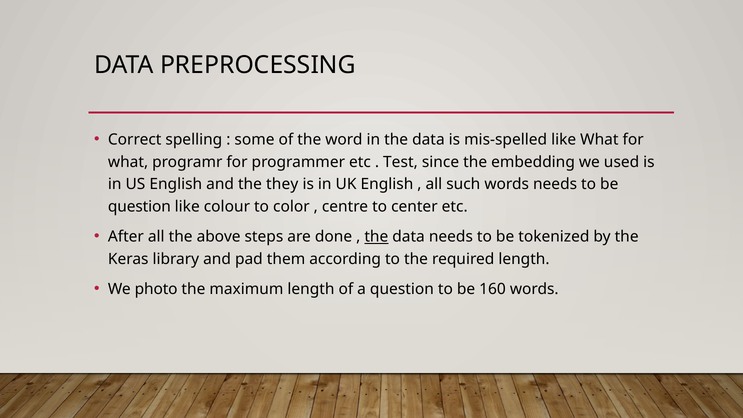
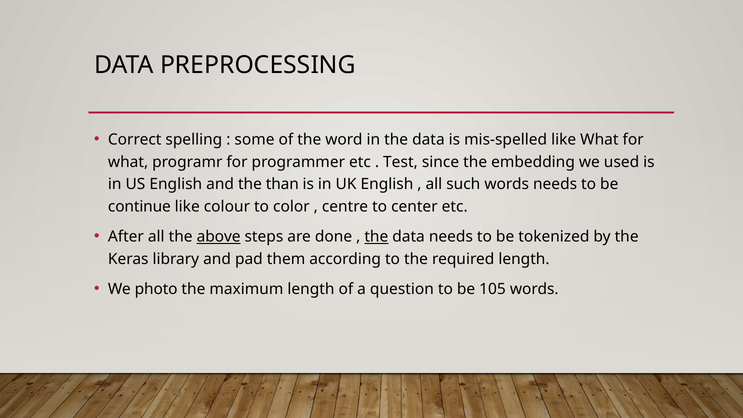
they: they -> than
question at (139, 207): question -> continue
above underline: none -> present
160: 160 -> 105
